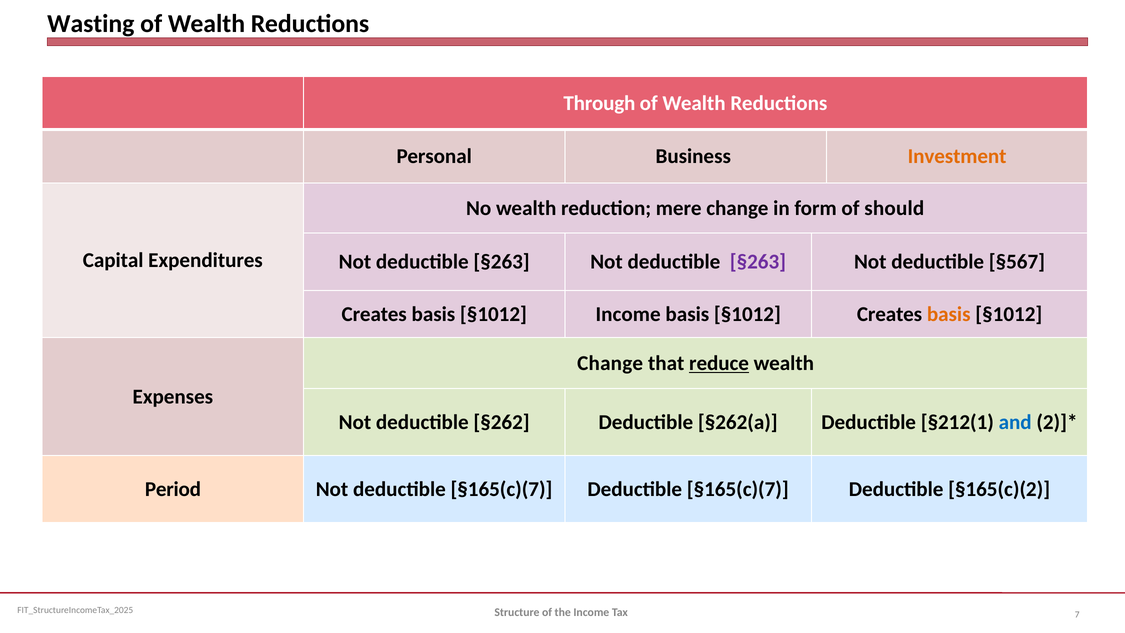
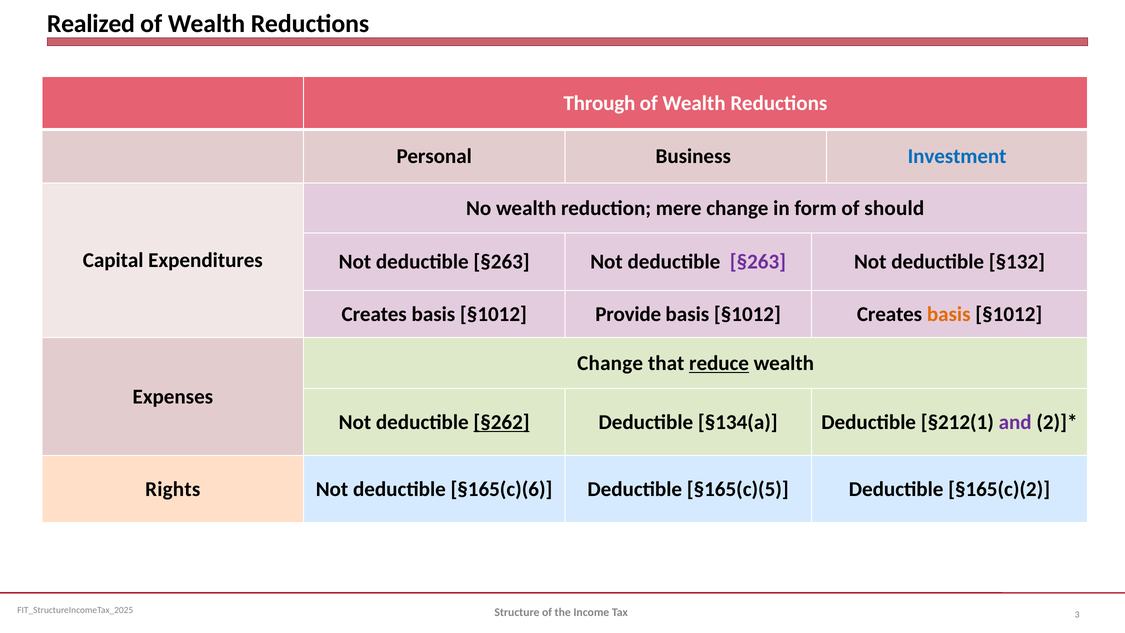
Wasting: Wasting -> Realized
Investment colour: orange -> blue
§567: §567 -> §132
§1012 Income: Income -> Provide
§262 underline: none -> present
§262(a: §262(a -> §134(a
and colour: blue -> purple
Period: Period -> Rights
Not deductible §165(c)(7: §165(c)(7 -> §165(c)(6
§165(c)(7 at (738, 489): §165(c)(7 -> §165(c)(5
7: 7 -> 3
